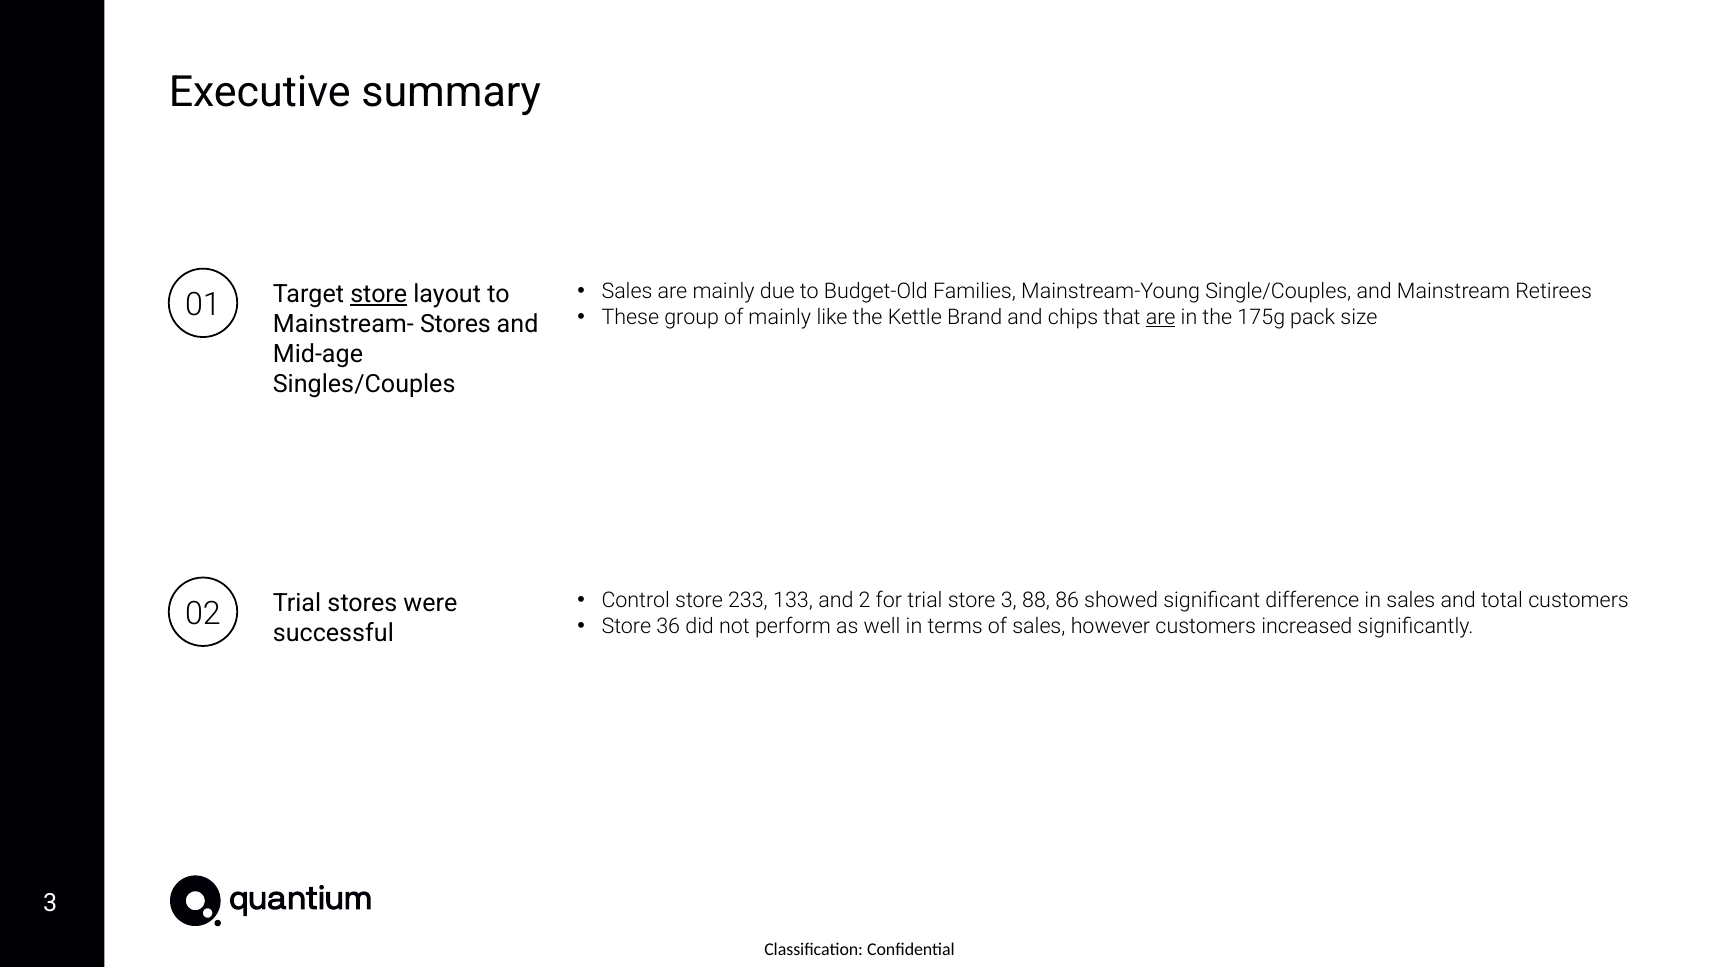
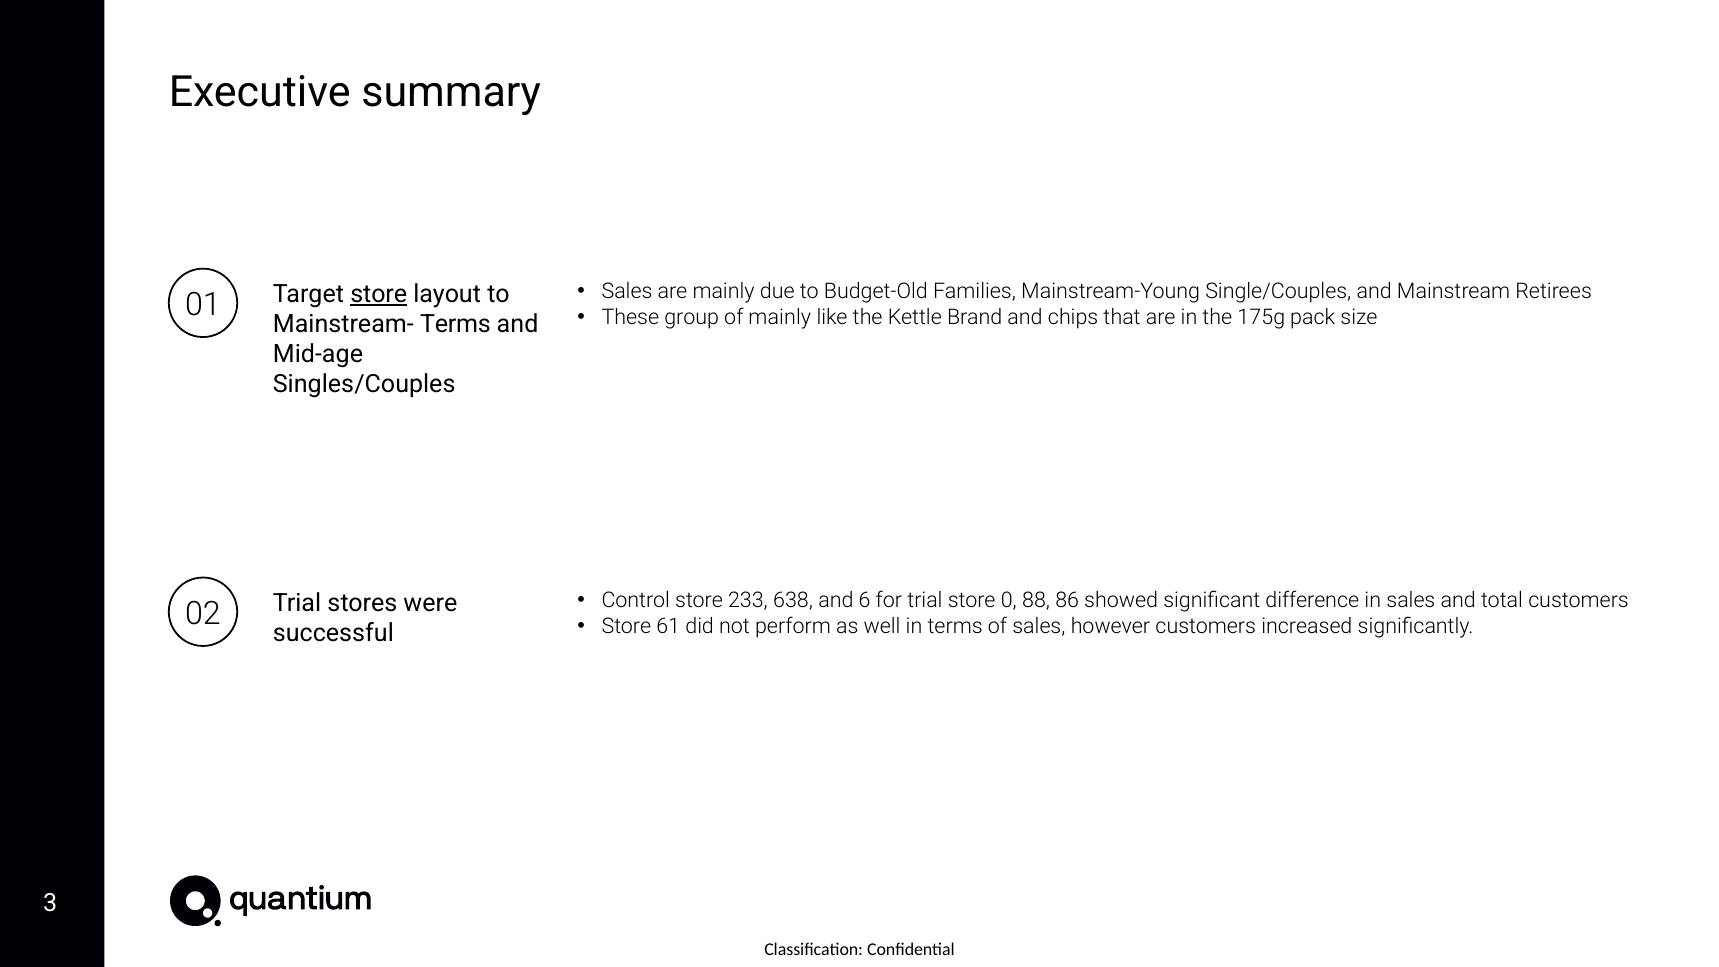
are at (1161, 318) underline: present -> none
Mainstream- Stores: Stores -> Terms
133: 133 -> 638
2: 2 -> 6
store 3: 3 -> 0
36: 36 -> 61
